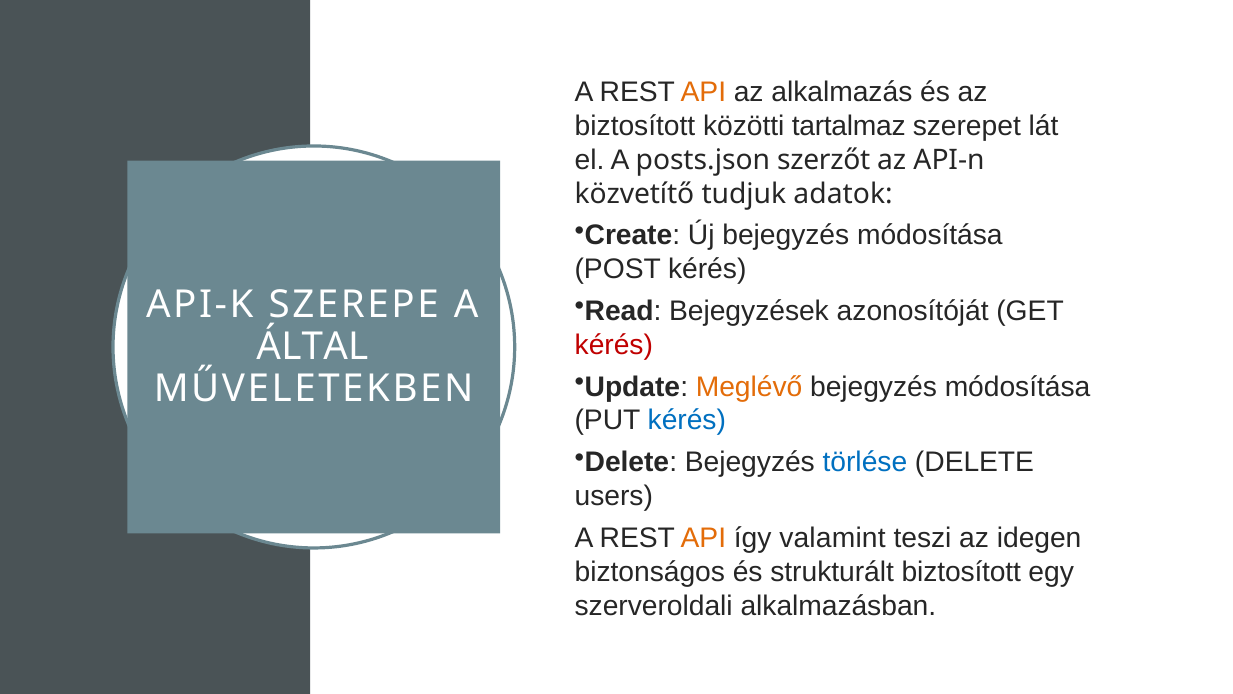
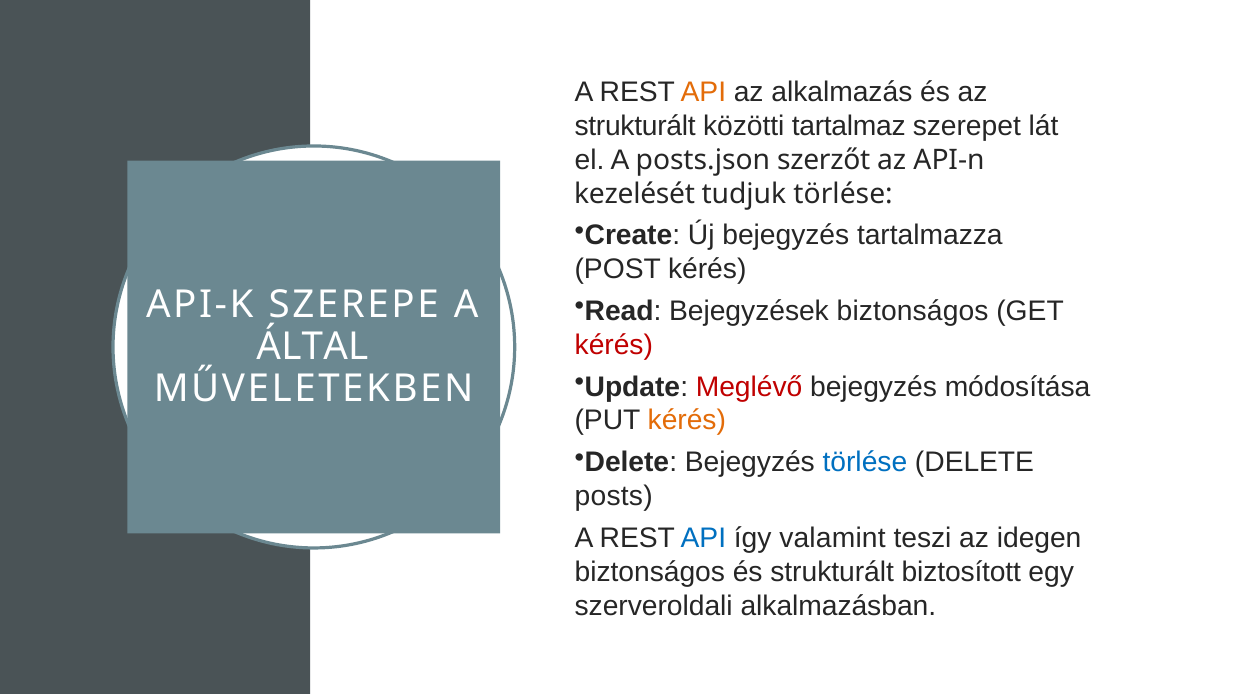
biztosított at (635, 126): biztosított -> strukturált
közvetítő: közvetítő -> kezelését
tudjuk adatok: adatok -> törlése
Új bejegyzés módosítása: módosítása -> tartalmazza
Bejegyzések azonosítóját: azonosítóját -> biztonságos
Meglévő colour: orange -> red
kérés at (687, 420) colour: blue -> orange
users: users -> posts
API at (703, 538) colour: orange -> blue
